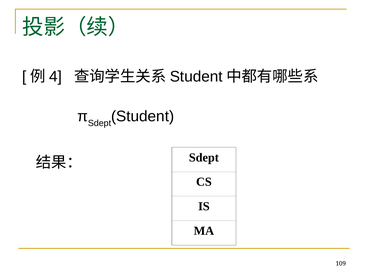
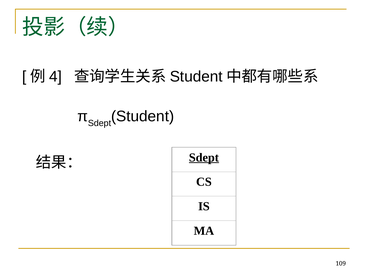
Sdept at (204, 157) underline: none -> present
